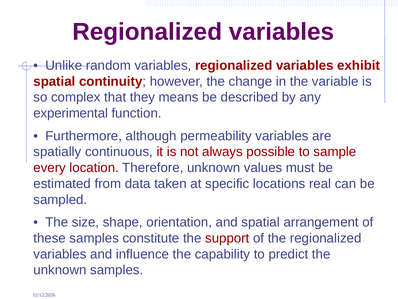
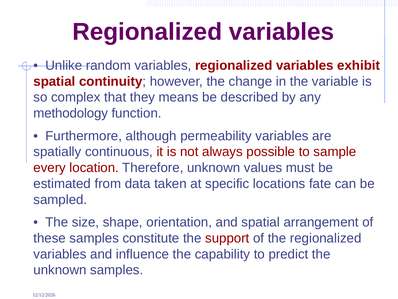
experimental: experimental -> methodology
real: real -> fate
